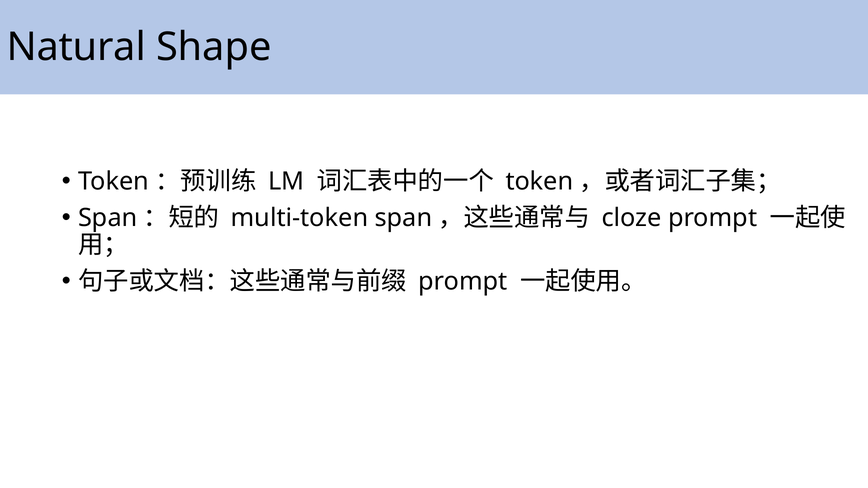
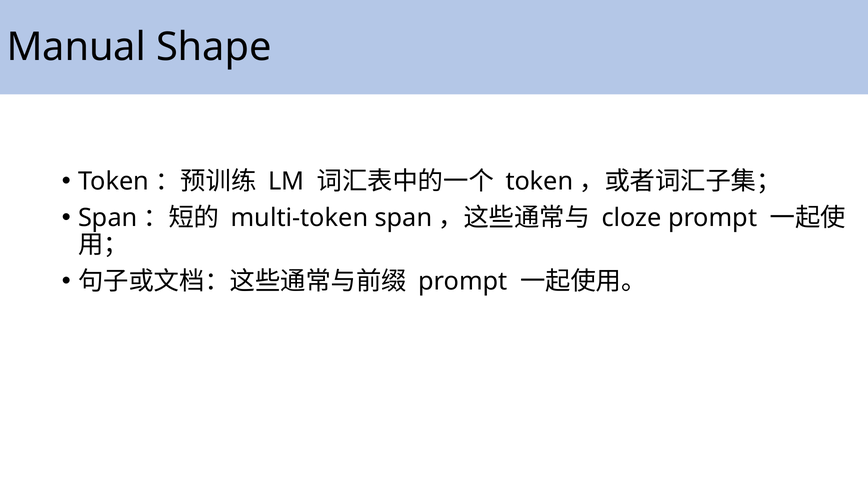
Natural: Natural -> Manual
